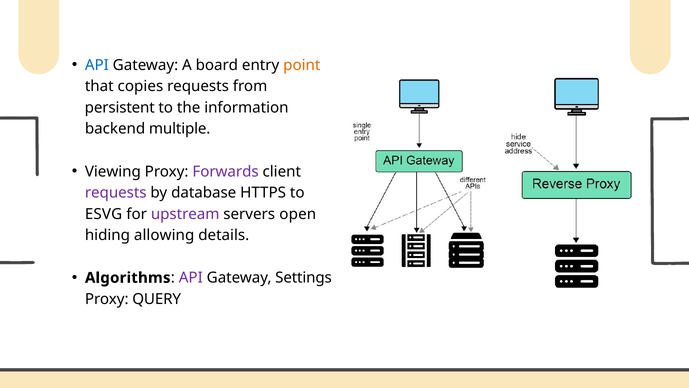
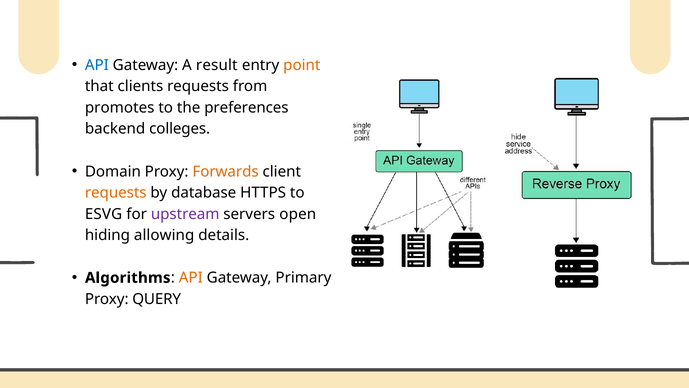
board: board -> result
copies: copies -> clients
persistent: persistent -> promotes
information: information -> preferences
multiple: multiple -> colleges
Viewing: Viewing -> Domain
Forwards colour: purple -> orange
requests at (116, 193) colour: purple -> orange
API at (191, 277) colour: purple -> orange
Settings: Settings -> Primary
